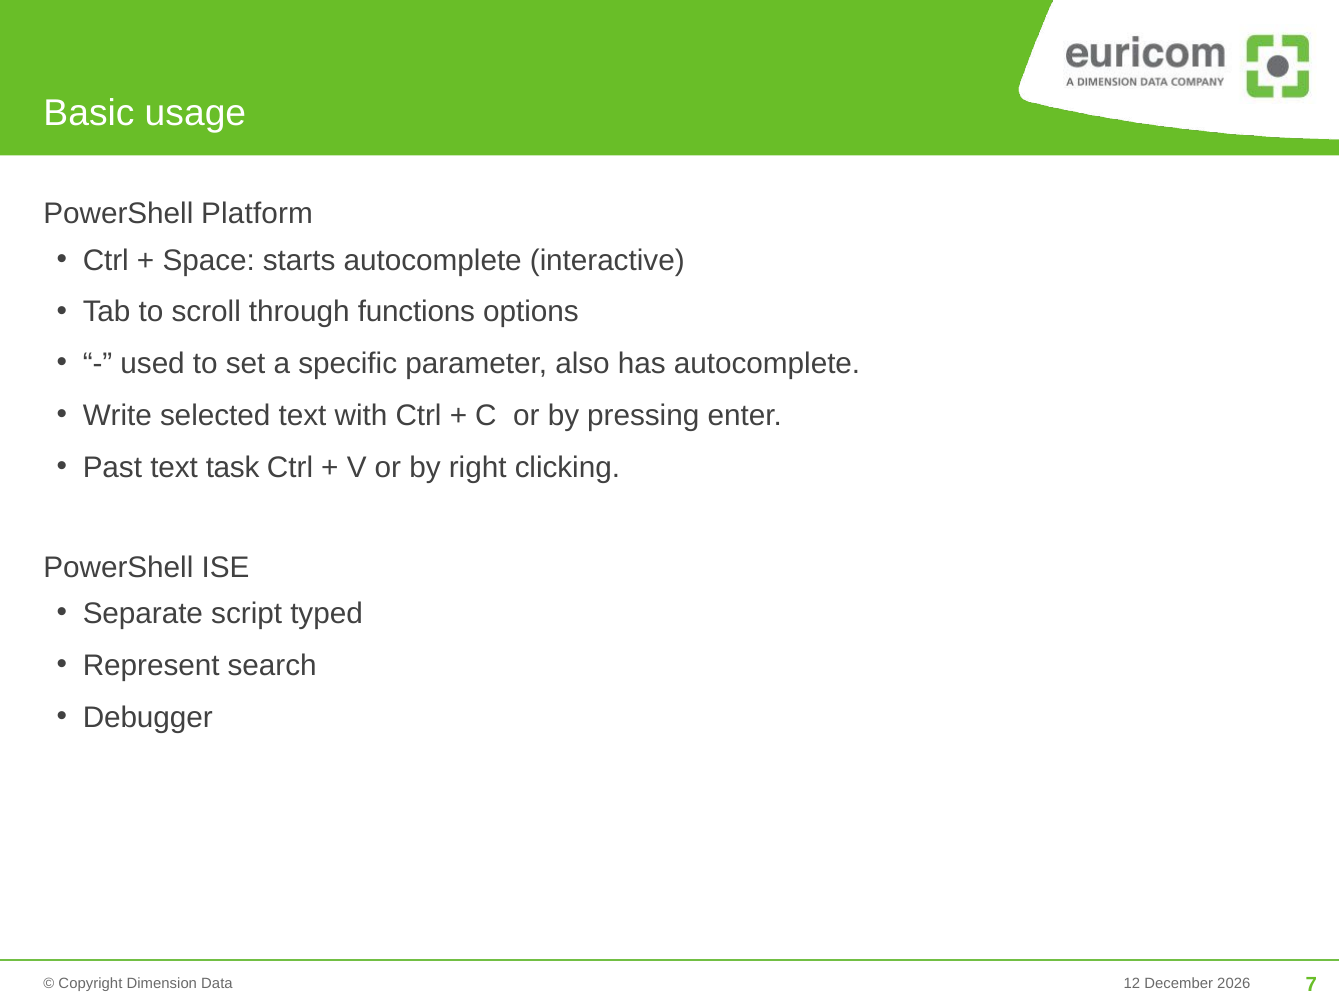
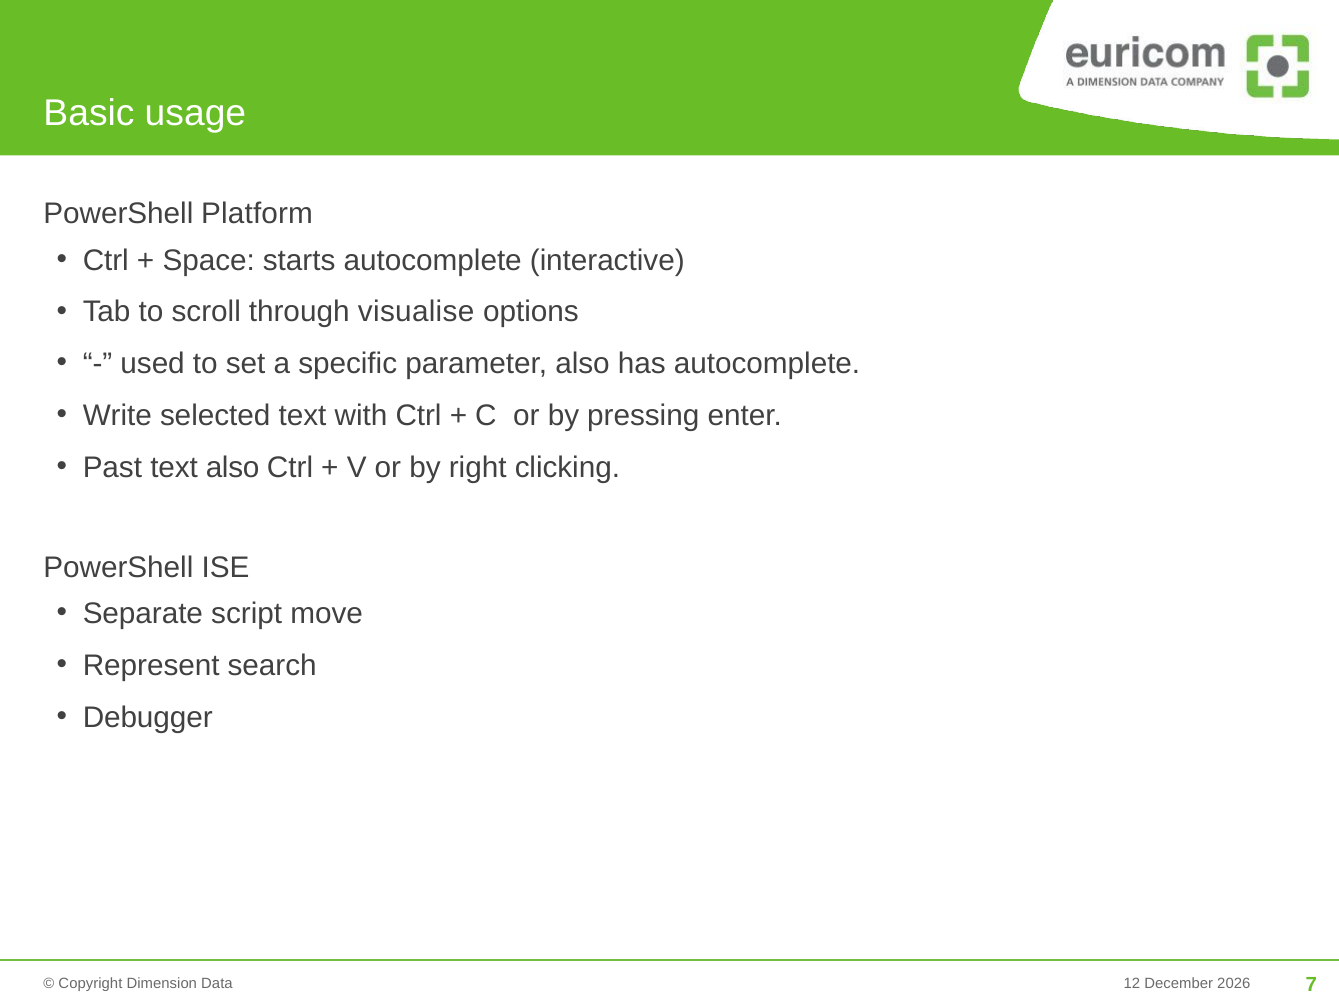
functions: functions -> visualise
text task: task -> also
typed: typed -> move
